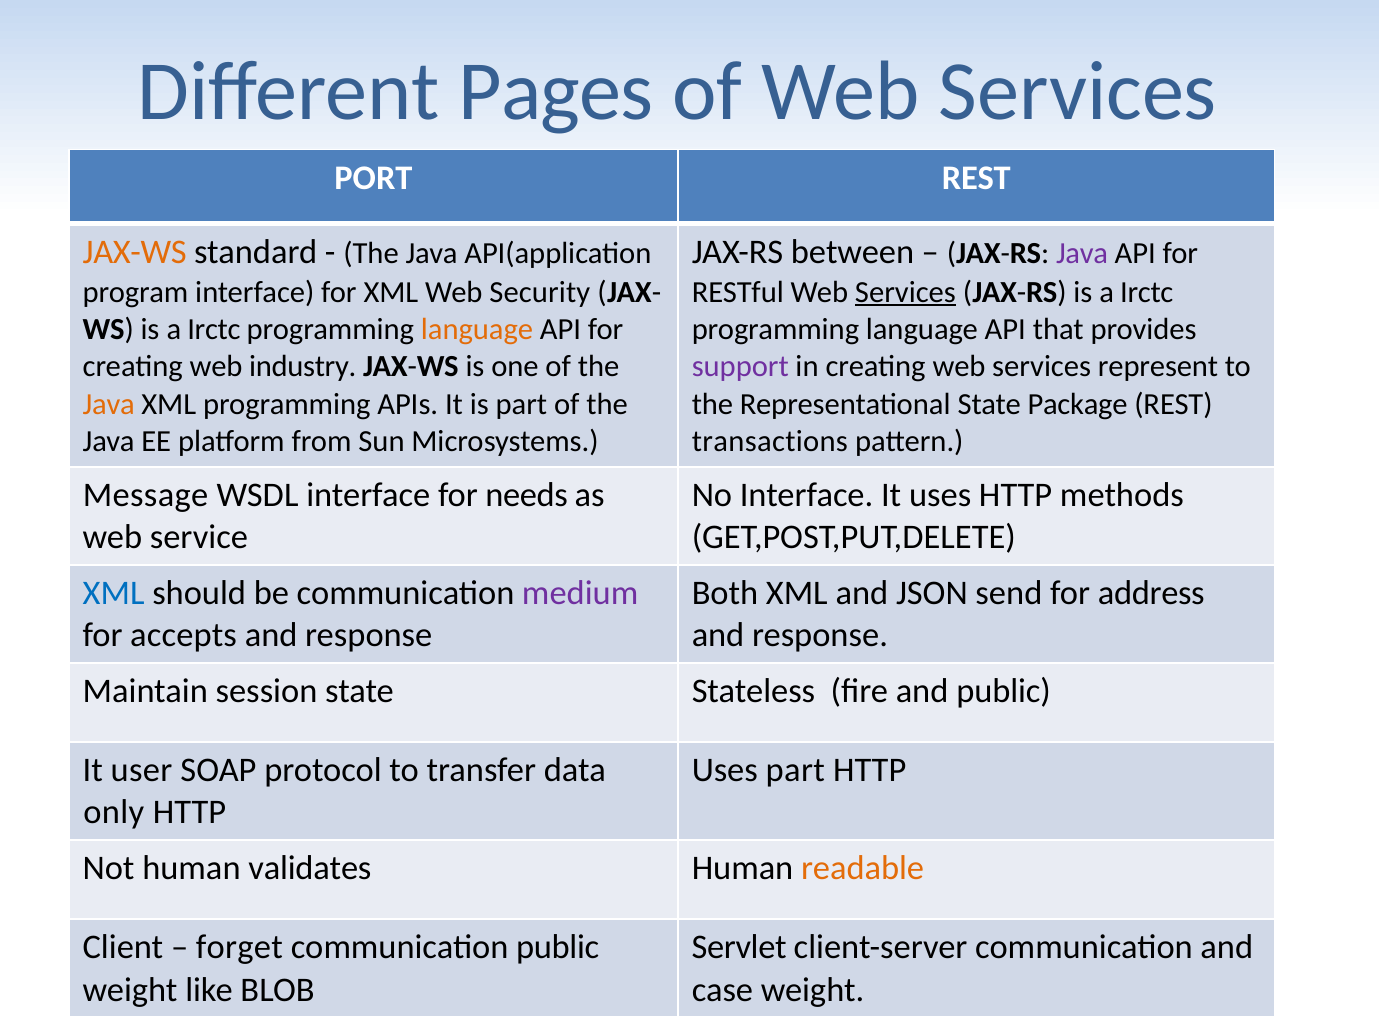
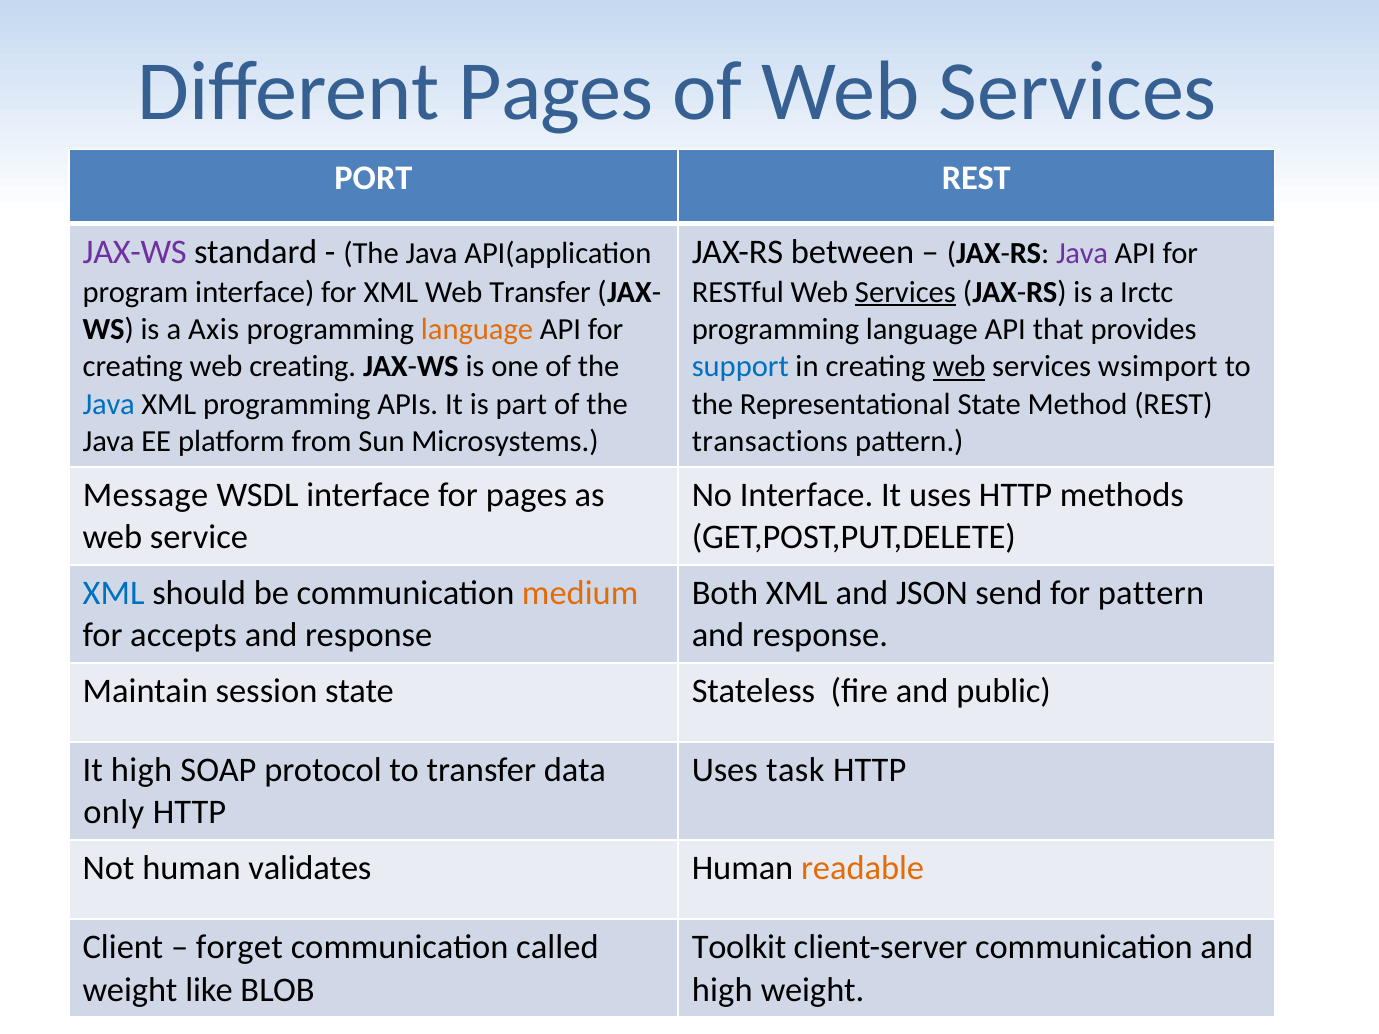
JAX-WS at (135, 252) colour: orange -> purple
Web Security: Security -> Transfer
Irctc at (214, 329): Irctc -> Axis
web industry: industry -> creating
support colour: purple -> blue
web at (959, 367) underline: none -> present
represent: represent -> wsimport
Java at (109, 404) colour: orange -> blue
Package: Package -> Method
for needs: needs -> pages
medium colour: purple -> orange
for address: address -> pattern
It user: user -> high
Uses part: part -> task
communication public: public -> called
Servlet: Servlet -> Toolkit
case at (722, 990): case -> high
